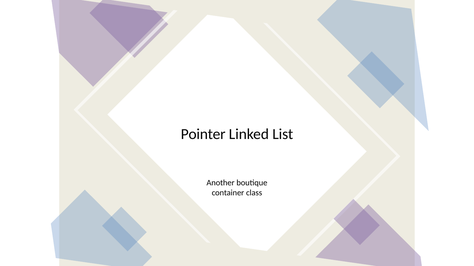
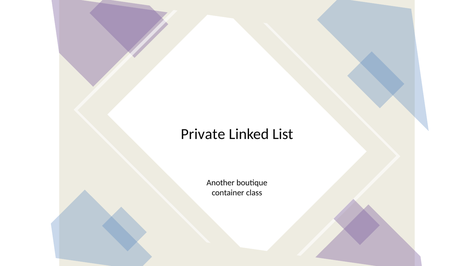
Pointer: Pointer -> Private
